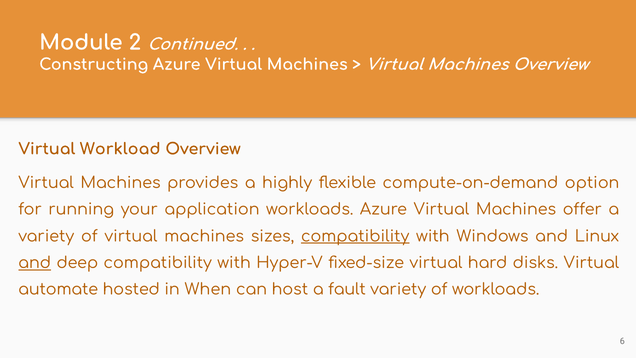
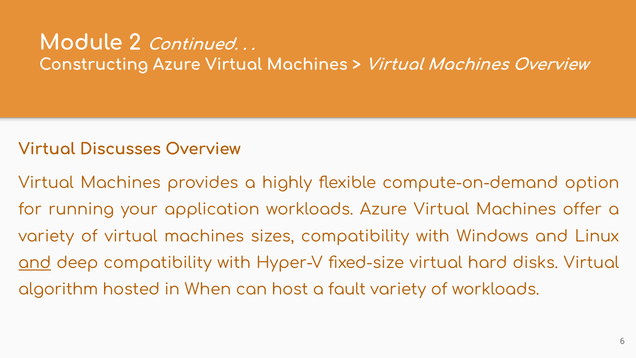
Workload: Workload -> Discusses
compatibility at (355, 236) underline: present -> none
automate: automate -> algorithm
